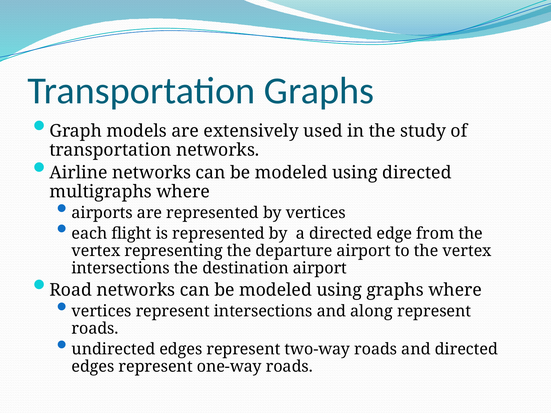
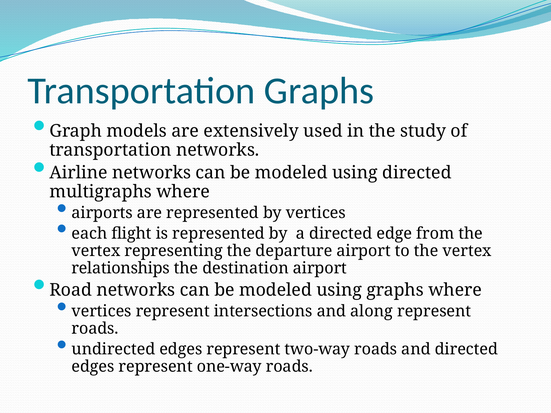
intersections at (121, 268): intersections -> relationships
